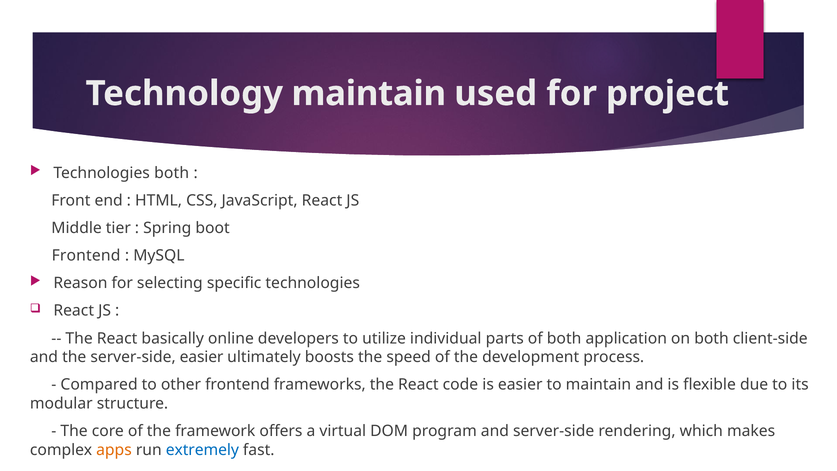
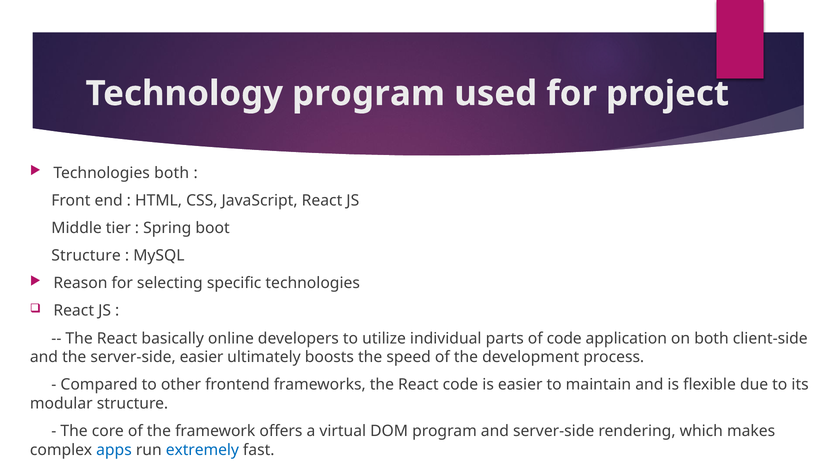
Technology maintain: maintain -> program
Frontend at (86, 256): Frontend -> Structure
of both: both -> code
apps colour: orange -> blue
